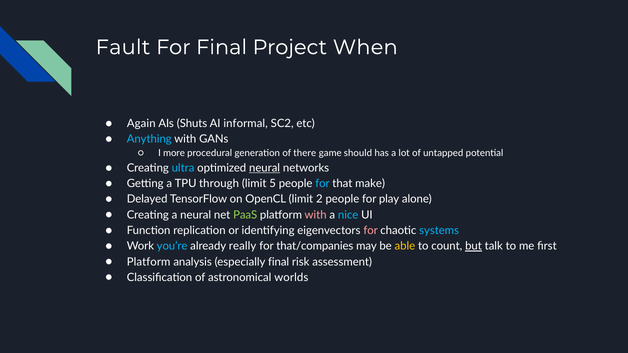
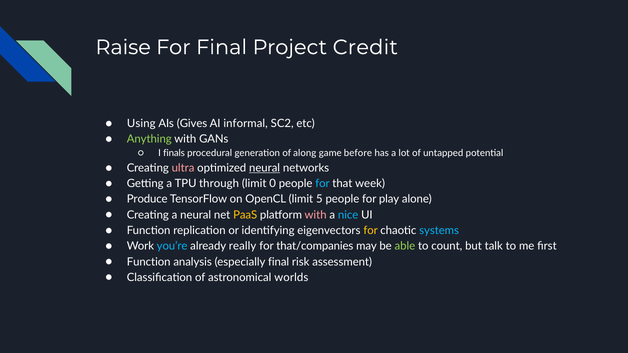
Fault: Fault -> Raise
When: When -> Credit
Again: Again -> Using
Shuts: Shuts -> Gives
Anything colour: light blue -> light green
more: more -> finals
there: there -> along
should: should -> before
ultra colour: light blue -> pink
5: 5 -> 0
make: make -> week
Delayed: Delayed -> Produce
2: 2 -> 5
PaaS colour: light green -> yellow
for at (371, 231) colour: pink -> yellow
able colour: yellow -> light green
but underline: present -> none
Platform at (149, 262): Platform -> Function
